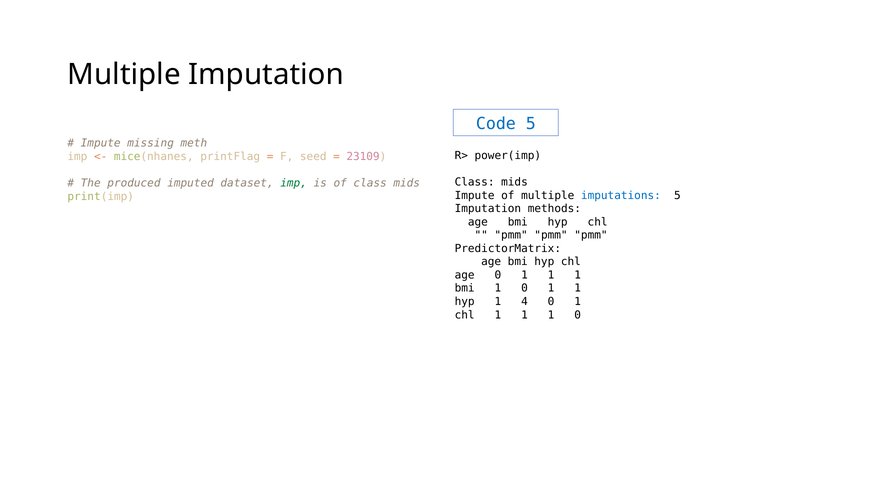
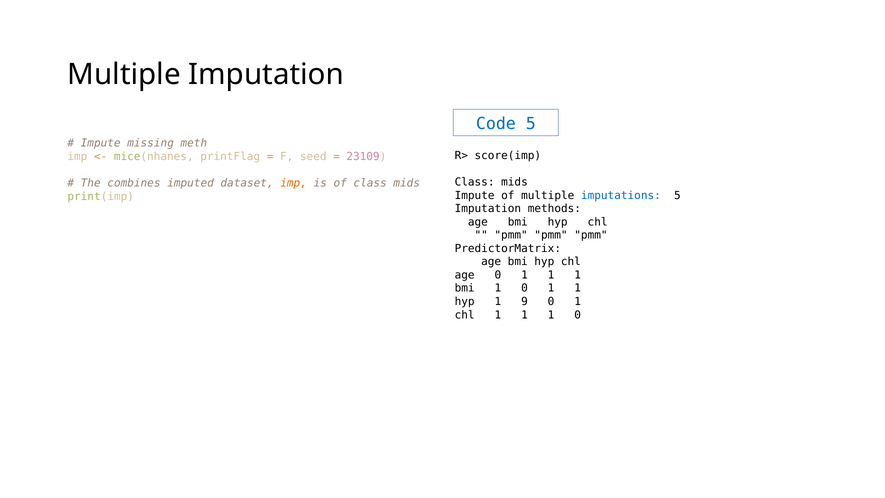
power(imp: power(imp -> score(imp
produced: produced -> combines
imp at (294, 183) colour: green -> orange
4: 4 -> 9
